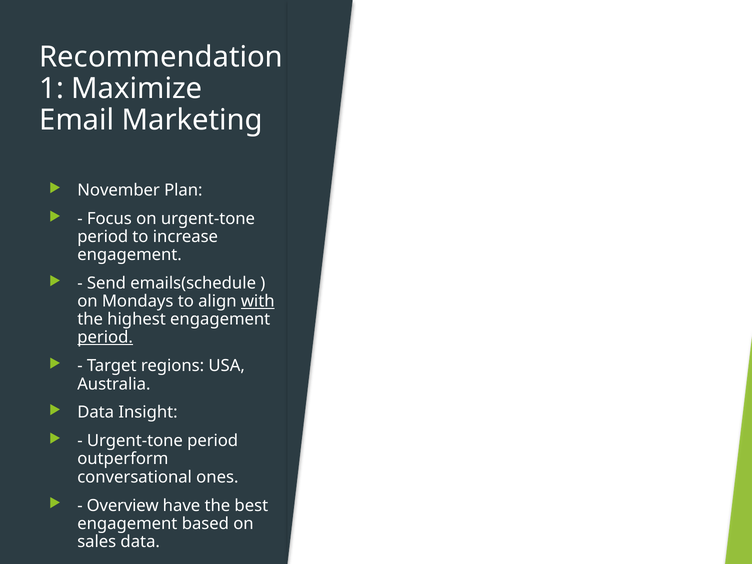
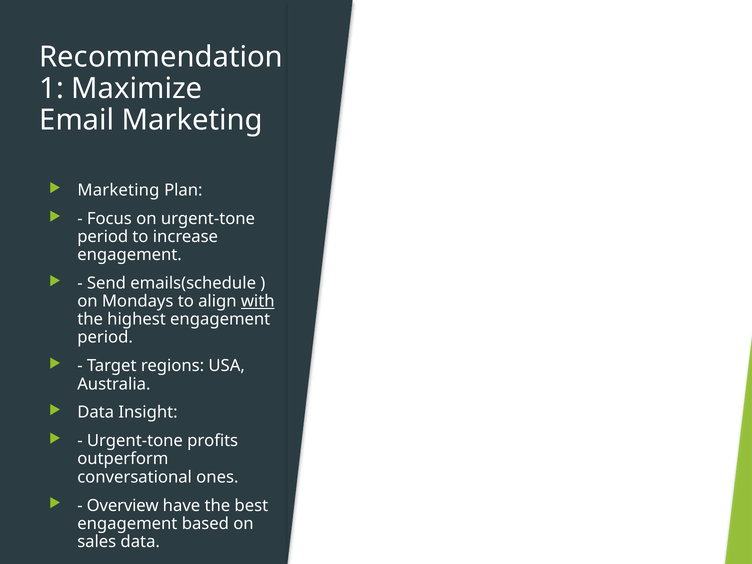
November at (119, 190): November -> Marketing
period at (105, 337) underline: present -> none
period at (213, 441): period -> profits
